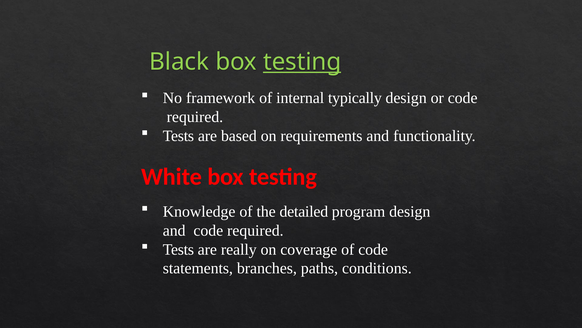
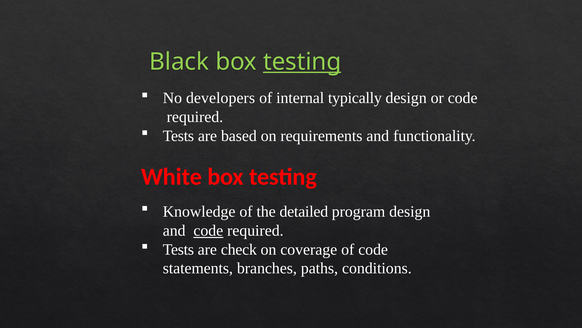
framework: framework -> developers
code at (208, 230) underline: none -> present
really: really -> check
